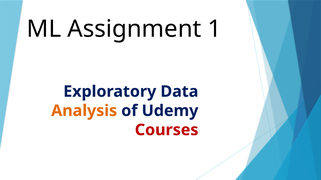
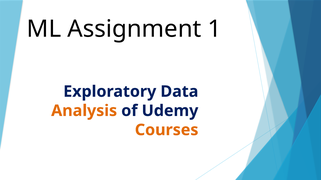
Courses colour: red -> orange
